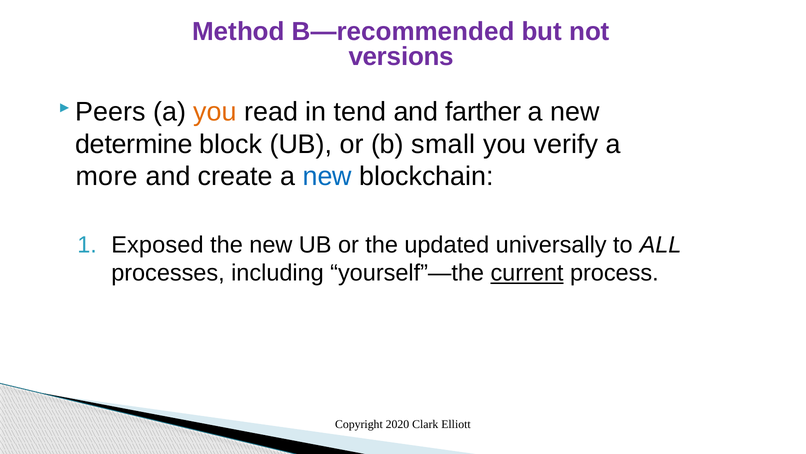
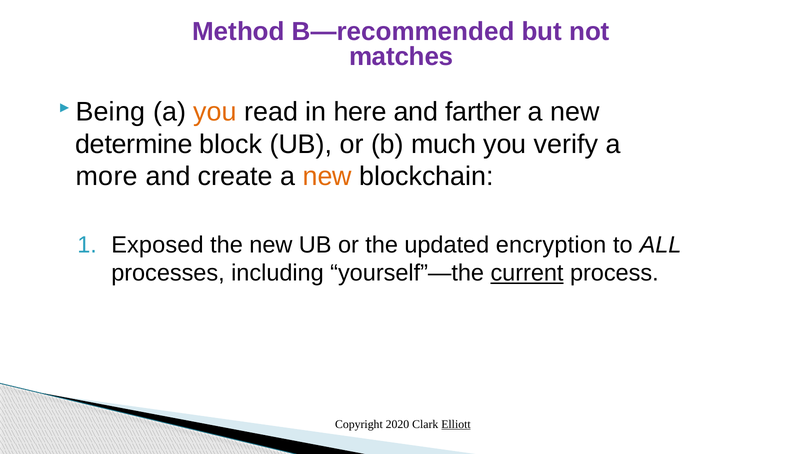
versions: versions -> matches
Peers: Peers -> Being
tend: tend -> here
small: small -> much
new at (327, 176) colour: blue -> orange
universally: universally -> encryption
Elliott underline: none -> present
